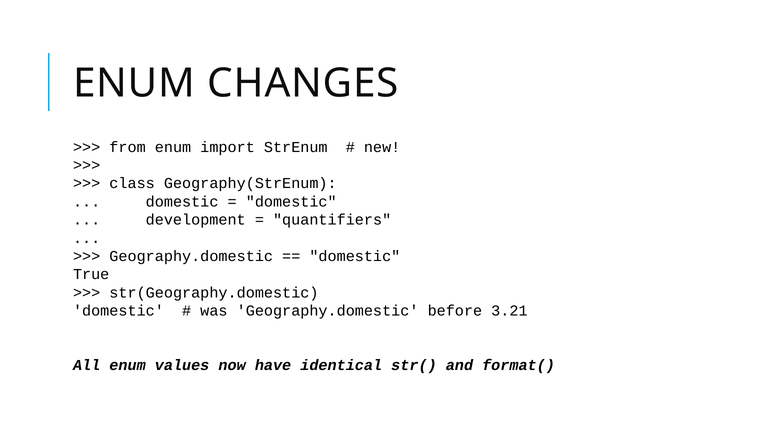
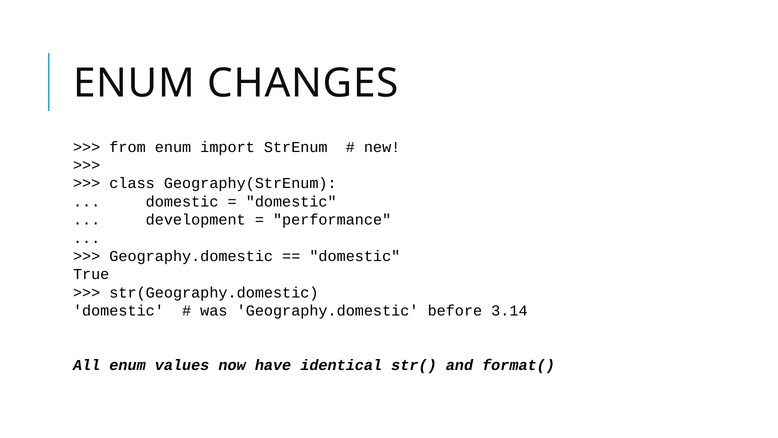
quantifiers: quantifiers -> performance
3.21: 3.21 -> 3.14
